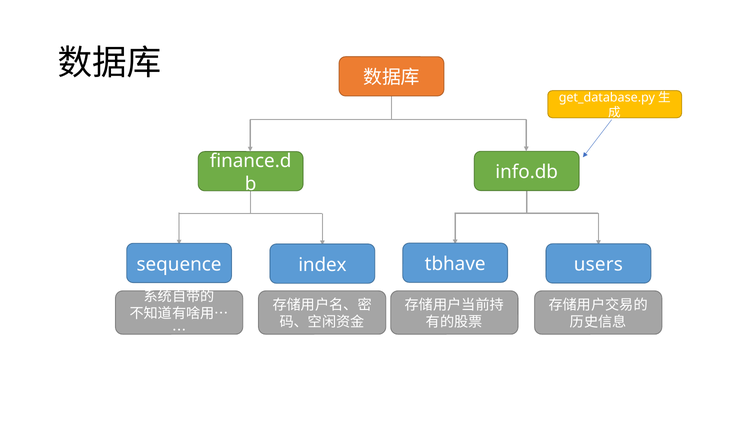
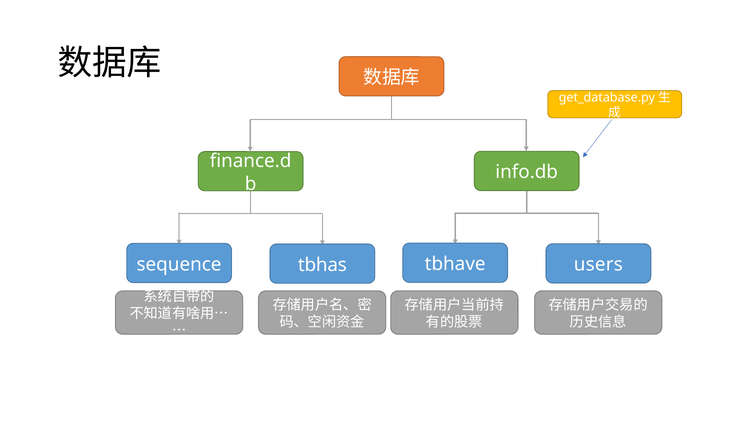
index: index -> tbhas
